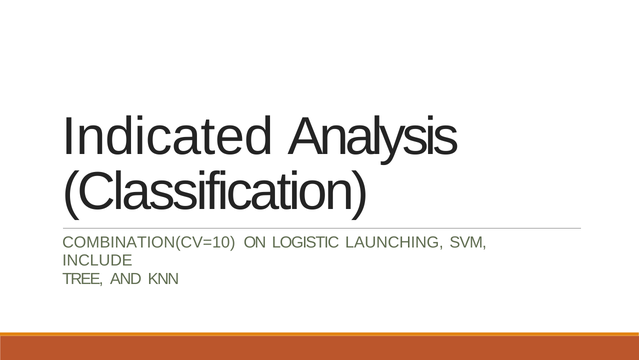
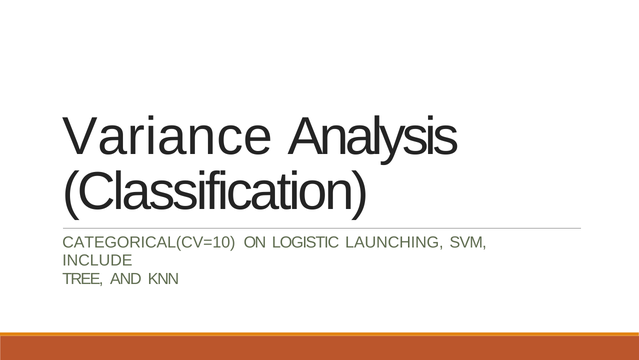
Indicated: Indicated -> Variance
COMBINATION(CV=10: COMBINATION(CV=10 -> CATEGORICAL(CV=10
